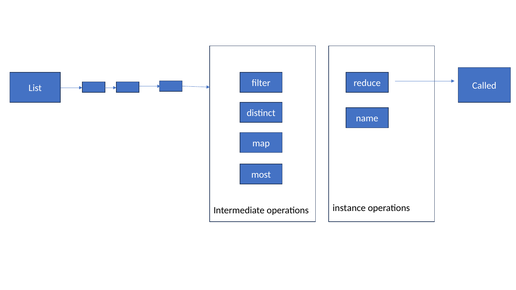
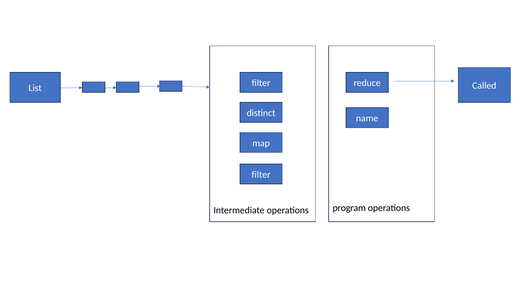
most at (261, 175): most -> filter
instance: instance -> program
